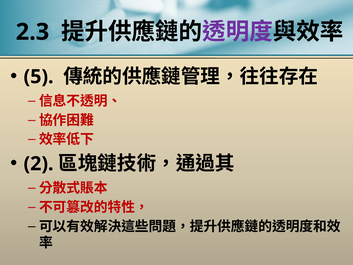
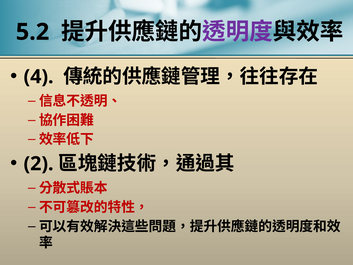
2.3: 2.3 -> 5.2
5: 5 -> 4
